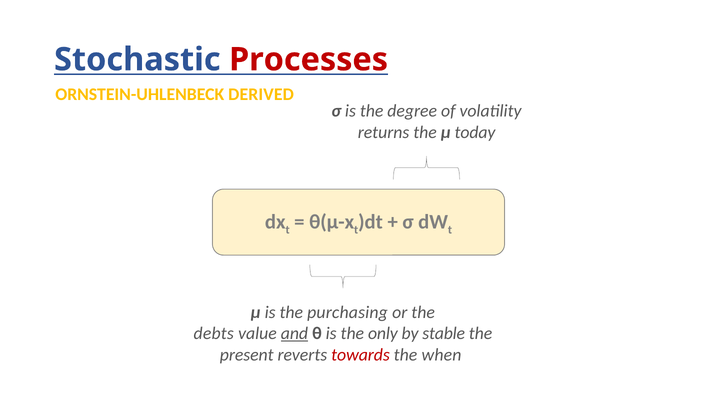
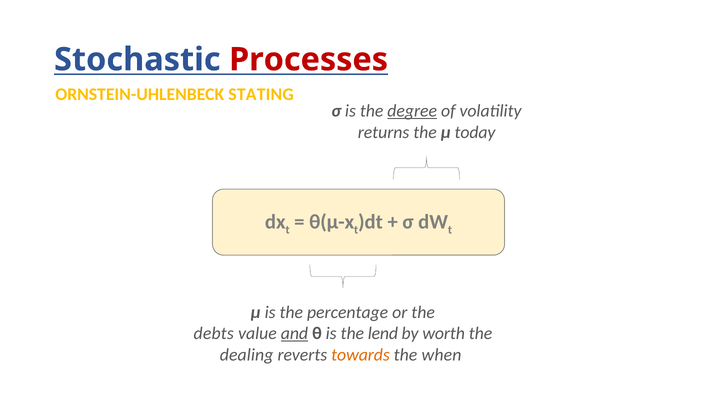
DERIVED: DERIVED -> STATING
degree underline: none -> present
purchasing: purchasing -> percentage
only: only -> lend
stable: stable -> worth
present: present -> dealing
towards colour: red -> orange
